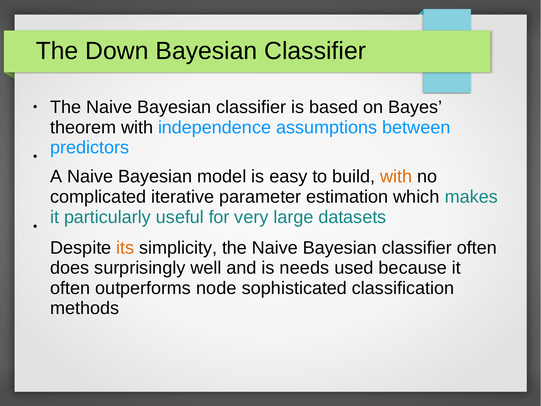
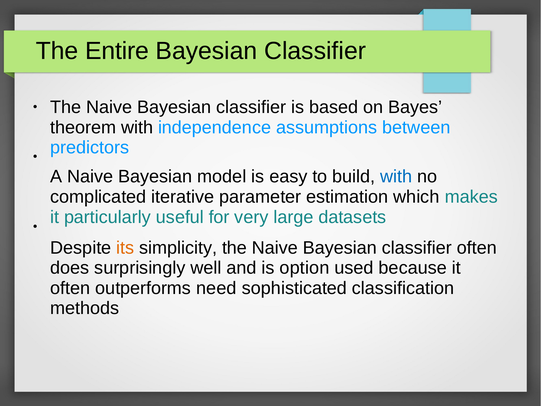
Down: Down -> Entire
with at (396, 176) colour: orange -> blue
needs: needs -> option
node: node -> need
